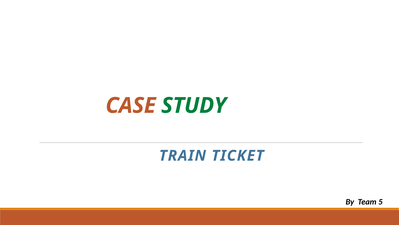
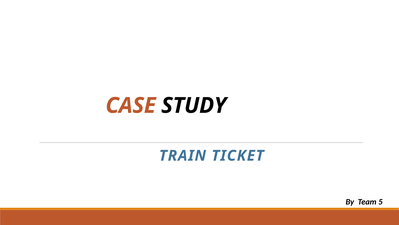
STUDY colour: green -> black
